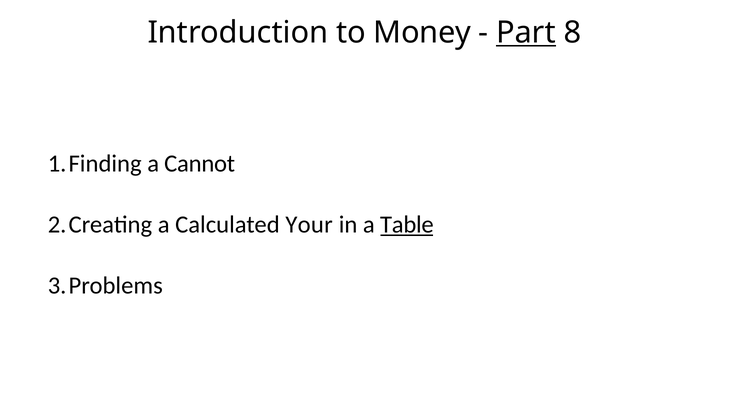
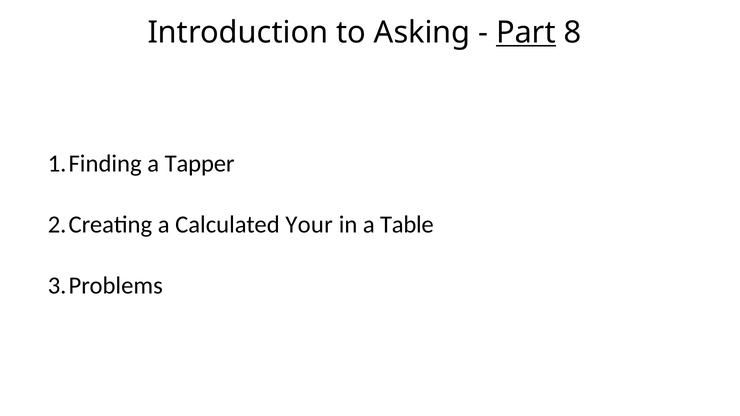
Money: Money -> Asking
Cannot: Cannot -> Tapper
Table underline: present -> none
